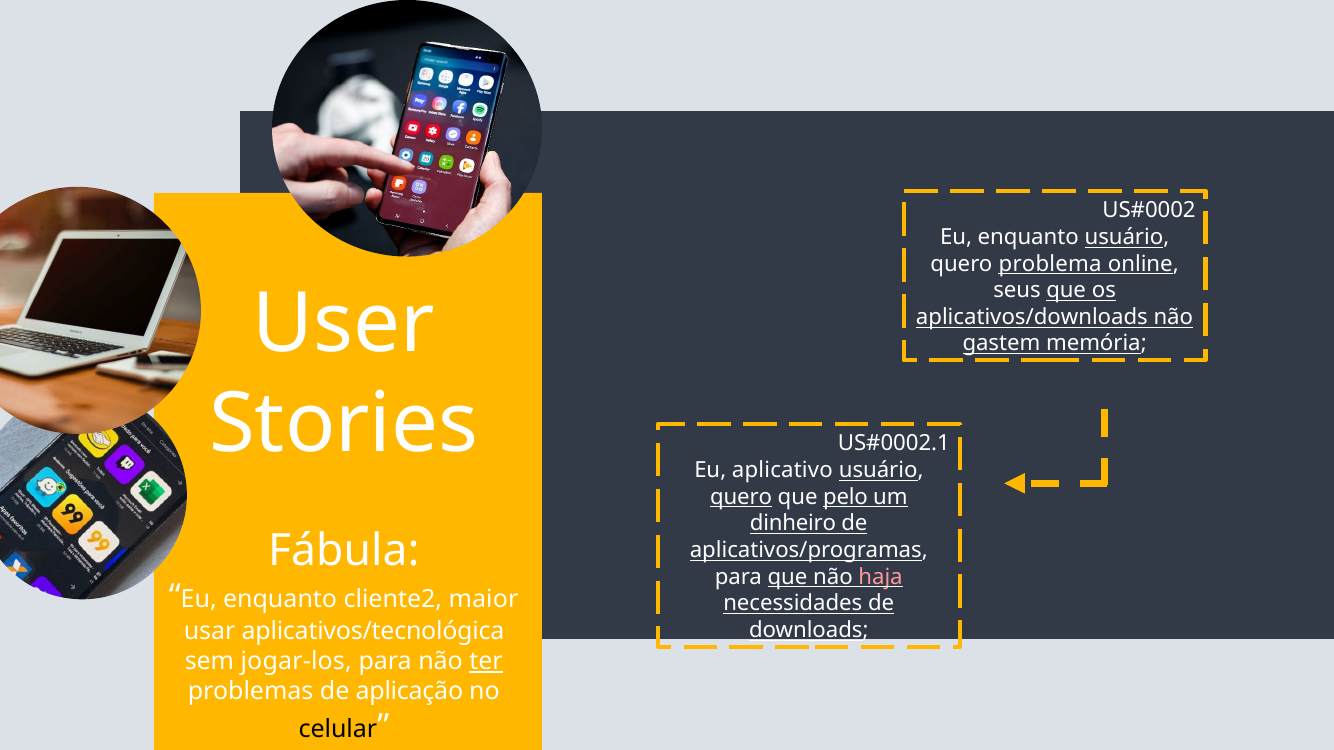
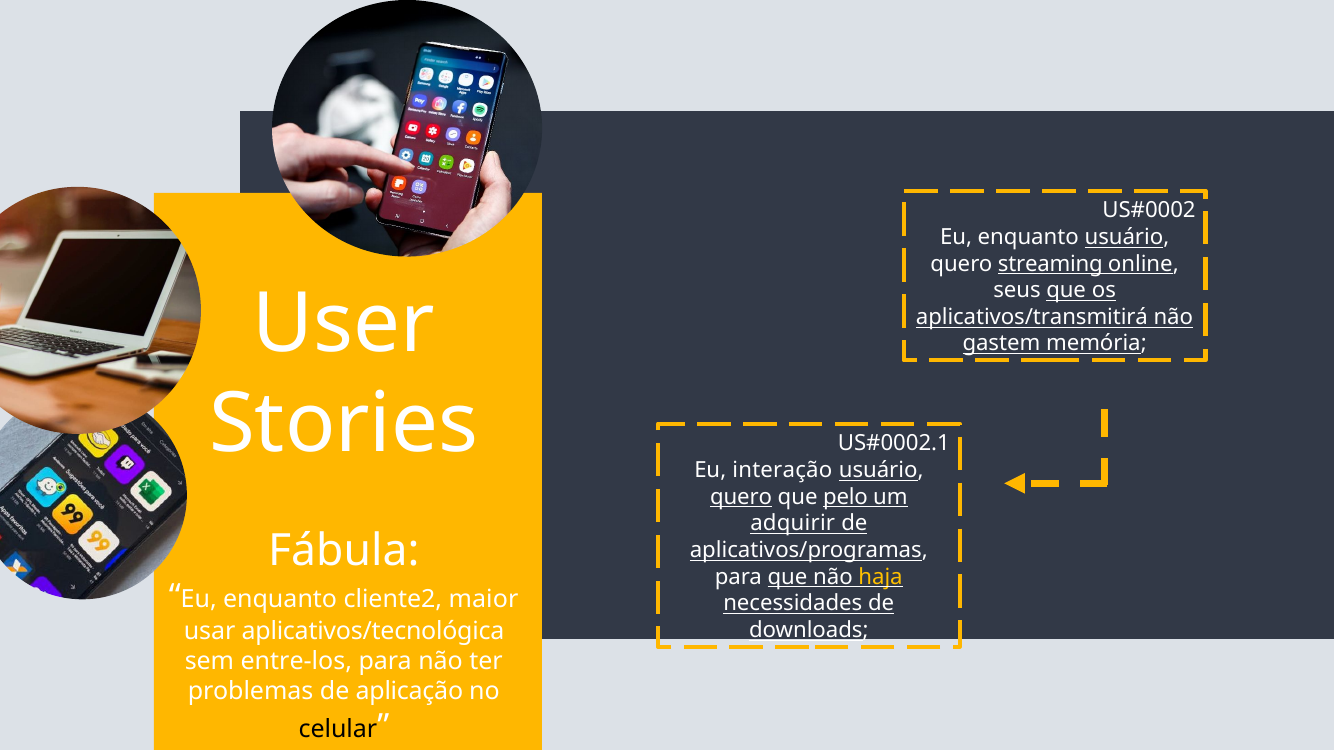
problema: problema -> streaming
aplicativos/downloads: aplicativos/downloads -> aplicativos/transmitirá
aplicativo: aplicativo -> interação
dinheiro: dinheiro -> adquirir
haja colour: pink -> yellow
jogar-los: jogar-los -> entre-los
ter underline: present -> none
